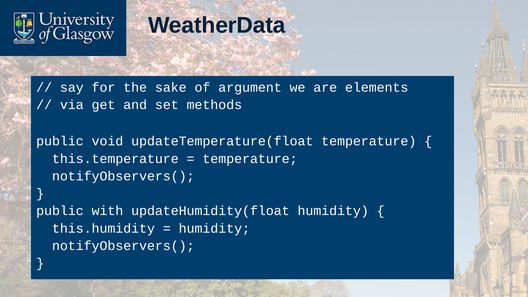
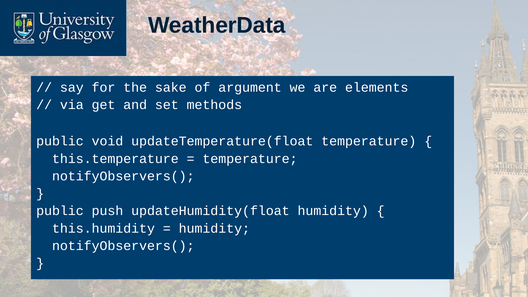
with: with -> push
